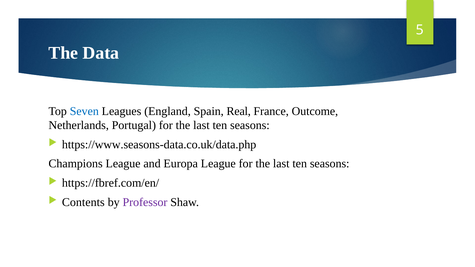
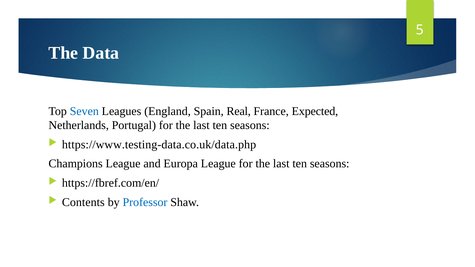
Outcome: Outcome -> Expected
https://www.seasons-data.co.uk/data.php: https://www.seasons-data.co.uk/data.php -> https://www.testing-data.co.uk/data.php
Professor colour: purple -> blue
